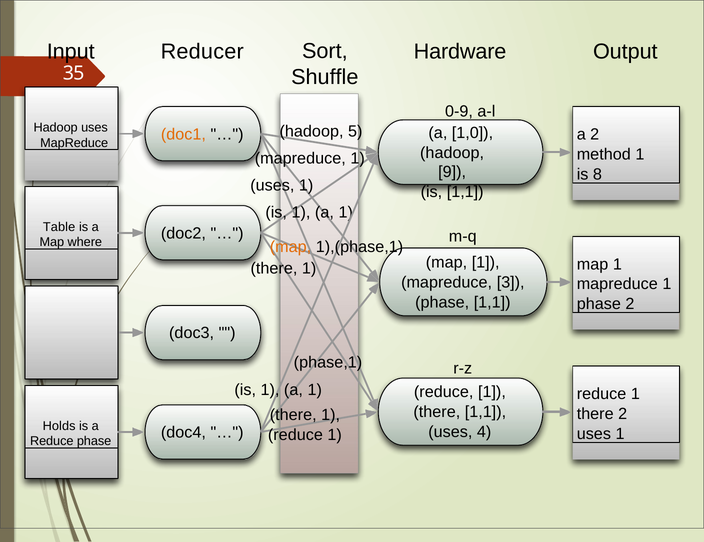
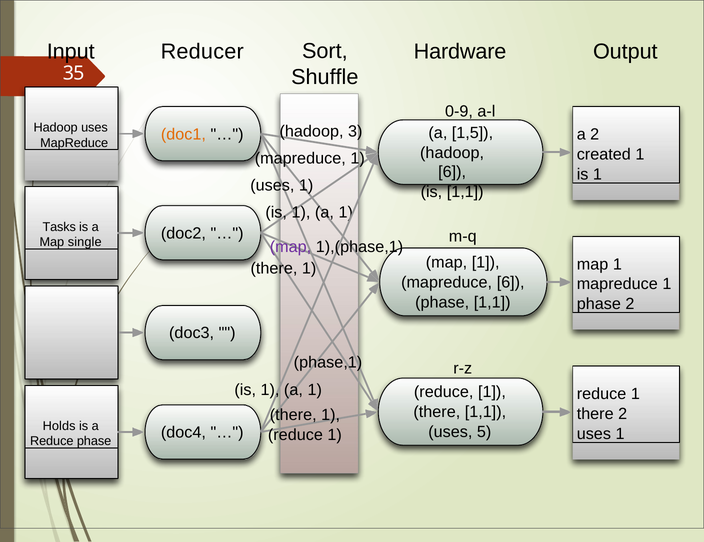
5: 5 -> 3
1,0: 1,0 -> 1,5
method: method -> created
9 at (452, 172): 9 -> 6
8 at (597, 174): 8 -> 1
Table: Table -> Tasks
where: where -> single
map at (290, 247) colour: orange -> purple
mapreduce 3: 3 -> 6
4: 4 -> 5
